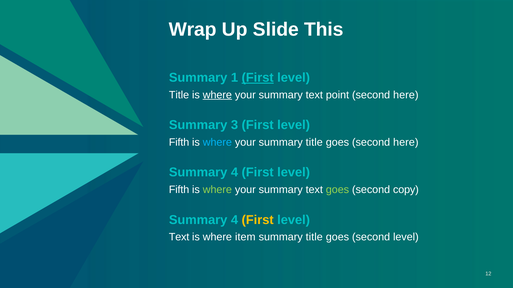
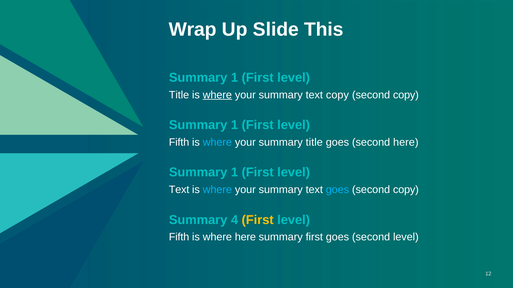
First at (258, 78) underline: present -> none
text point: point -> copy
here at (406, 95): here -> copy
3 at (235, 125): 3 -> 1
4 at (235, 173): 4 -> 1
Fifth at (179, 190): Fifth -> Text
where at (217, 190) colour: light green -> light blue
goes at (337, 190) colour: light green -> light blue
Text at (179, 237): Text -> Fifth
where item: item -> here
title at (314, 237): title -> first
